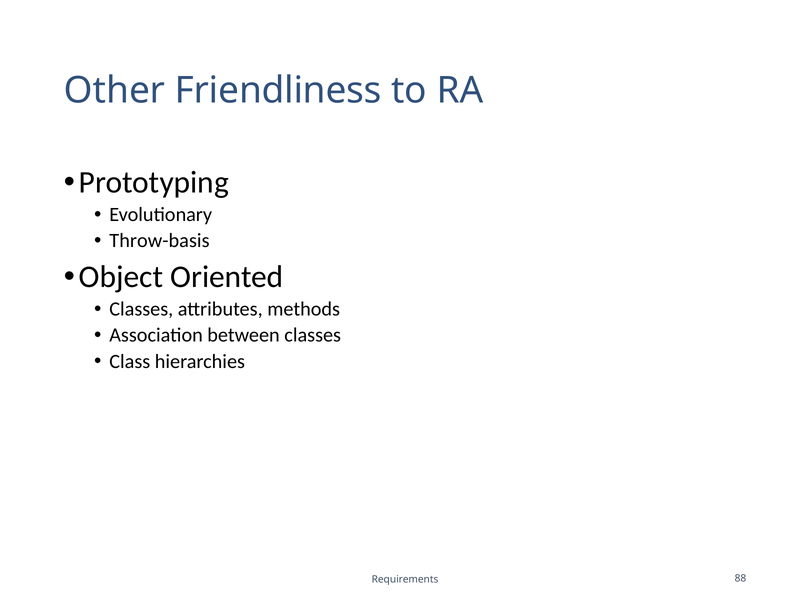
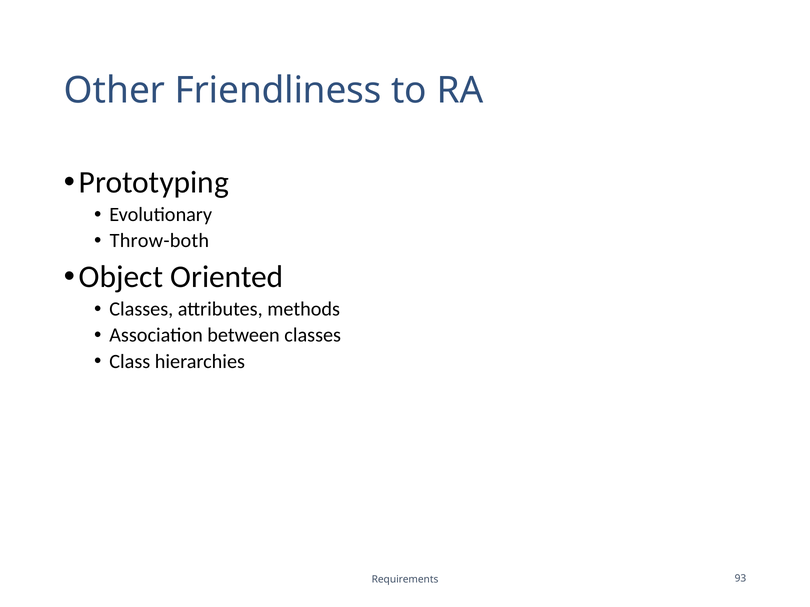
Throw-basis: Throw-basis -> Throw-both
88: 88 -> 93
